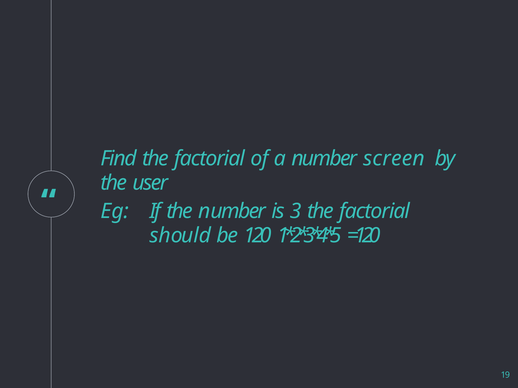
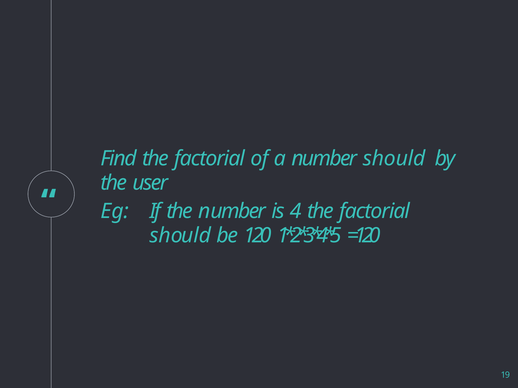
number screen: screen -> should
3: 3 -> 4
